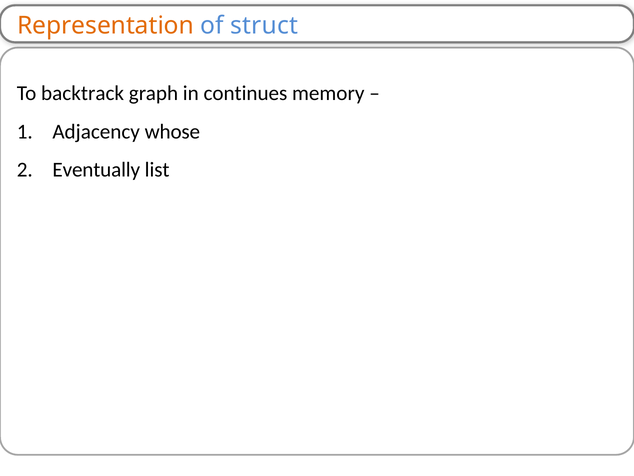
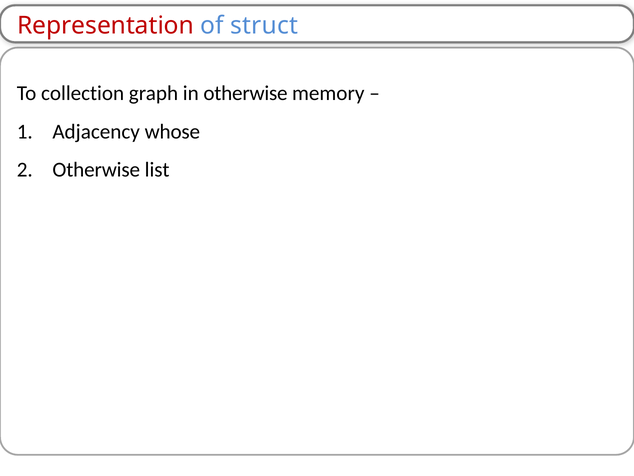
Representation colour: orange -> red
backtrack: backtrack -> collection
in continues: continues -> otherwise
Eventually at (96, 169): Eventually -> Otherwise
